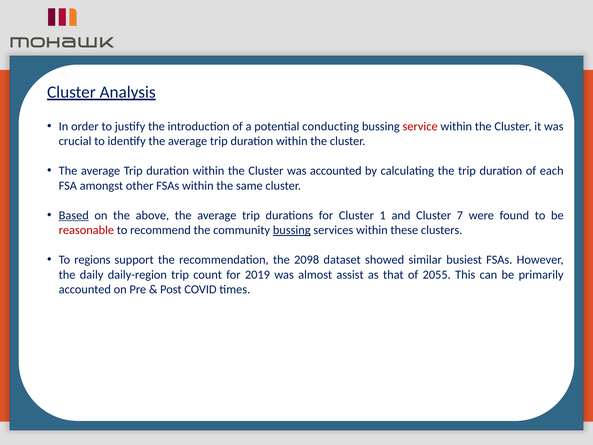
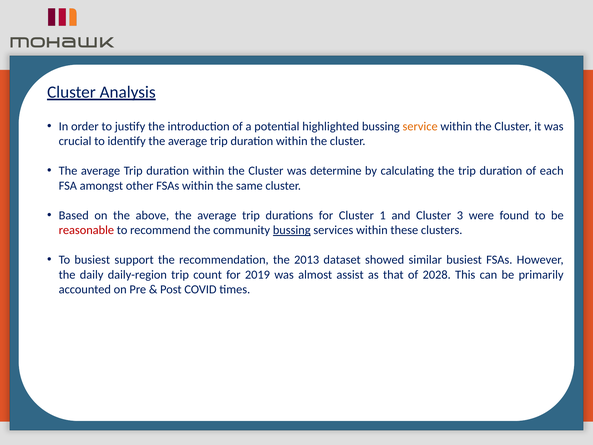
conducting: conducting -> highlighted
service colour: red -> orange
was accounted: accounted -> determine
Based underline: present -> none
7: 7 -> 3
To regions: regions -> busiest
2098: 2098 -> 2013
2055: 2055 -> 2028
